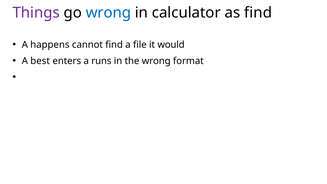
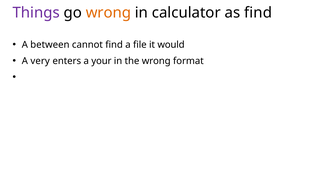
wrong at (108, 13) colour: blue -> orange
happens: happens -> between
best: best -> very
runs: runs -> your
